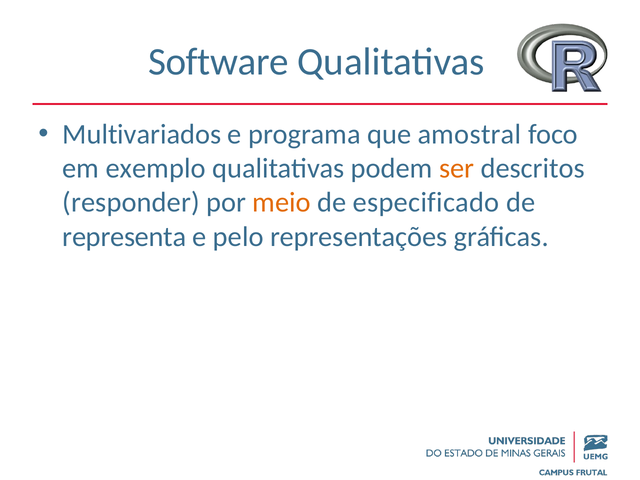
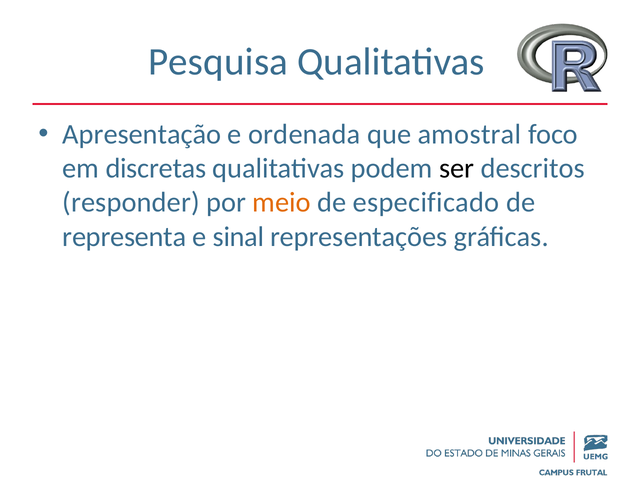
Software: Software -> Pesquisa
Multivariados: Multivariados -> Apresentação
programa: programa -> ordenada
exemplo: exemplo -> discretas
ser colour: orange -> black
pelo: pelo -> sinal
